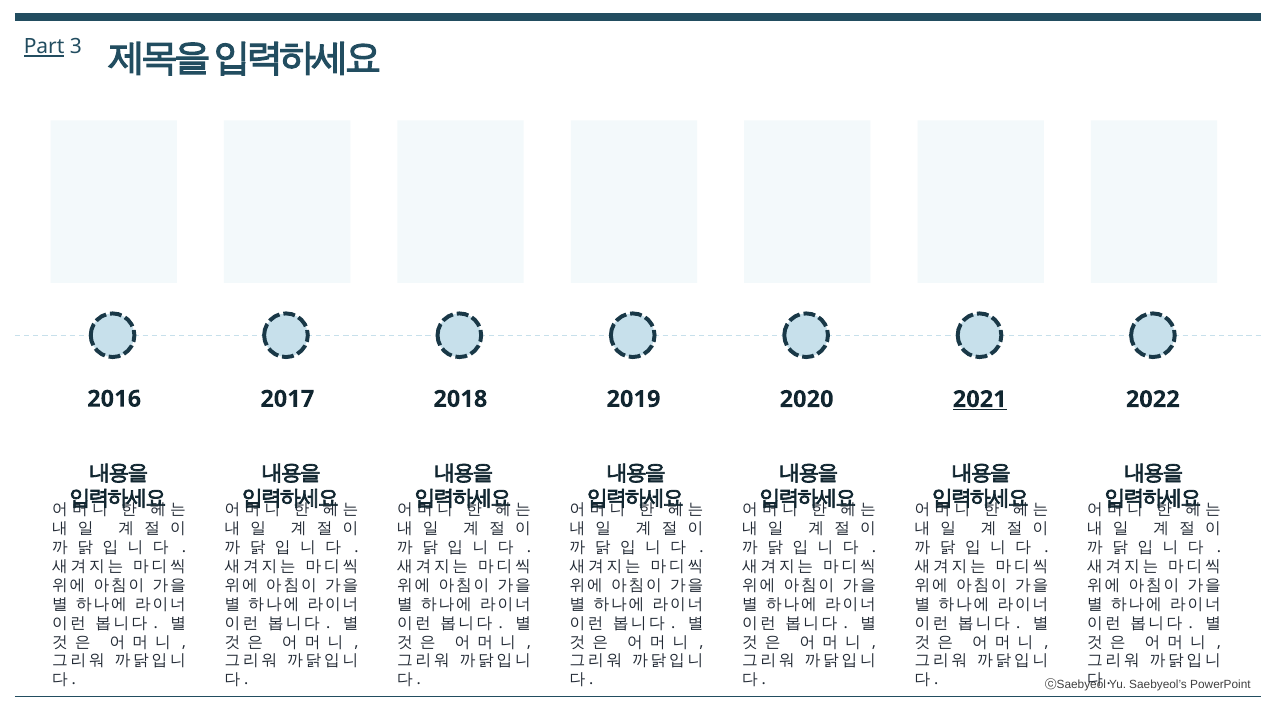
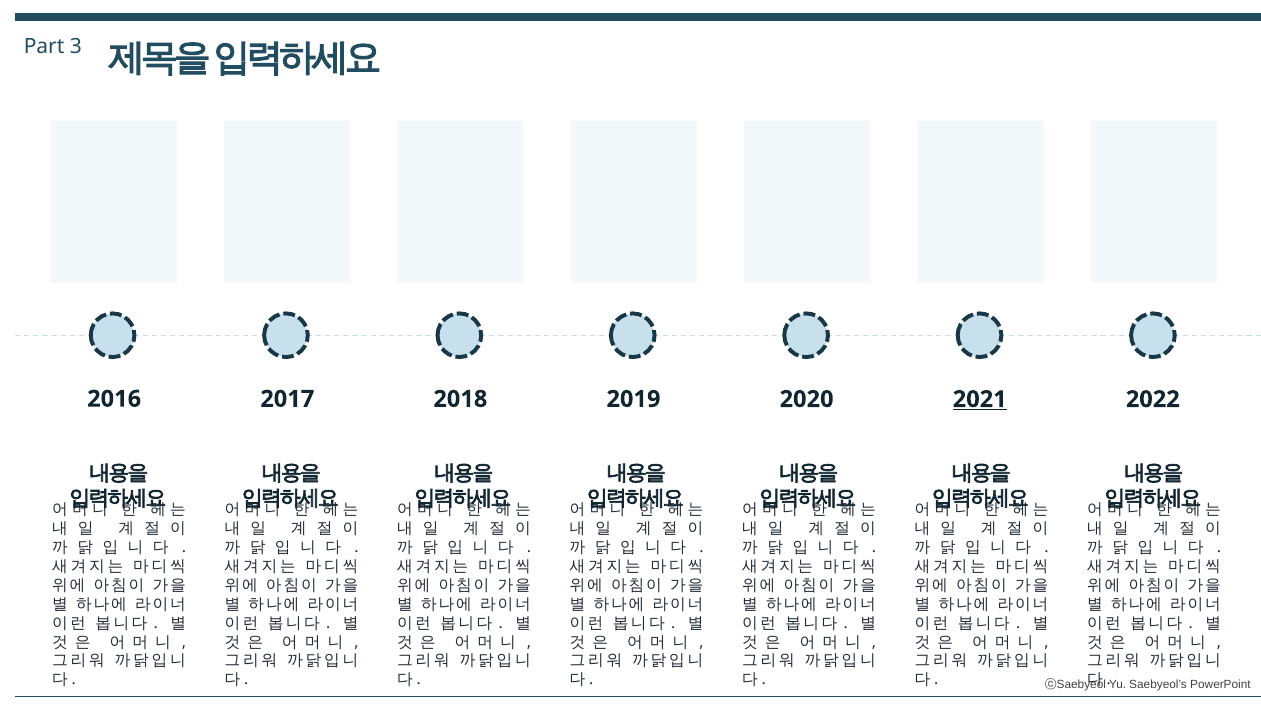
Part underline: present -> none
